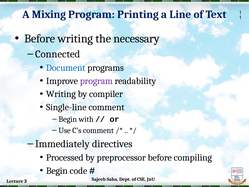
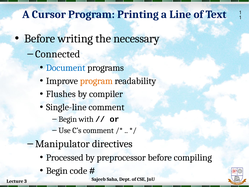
Mixing: Mixing -> Cursor
program at (96, 81) colour: purple -> orange
Writing at (61, 94): Writing -> Flushes
Immediately: Immediately -> Manipulator
